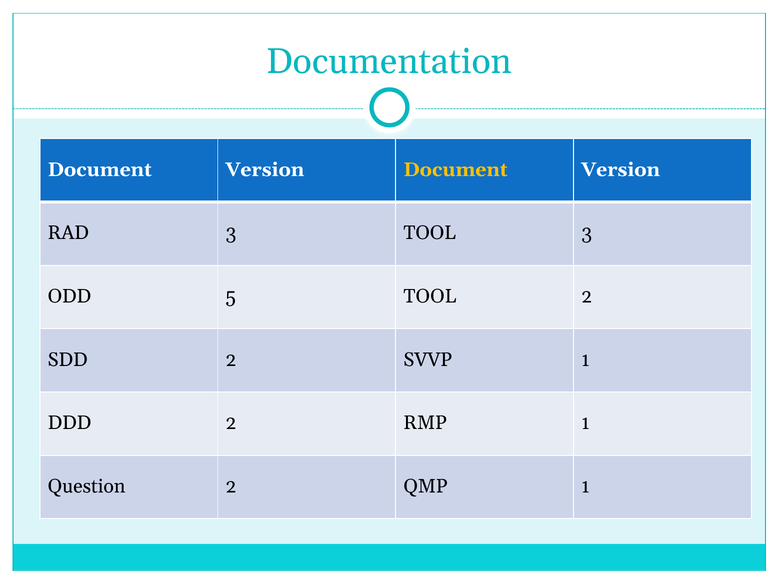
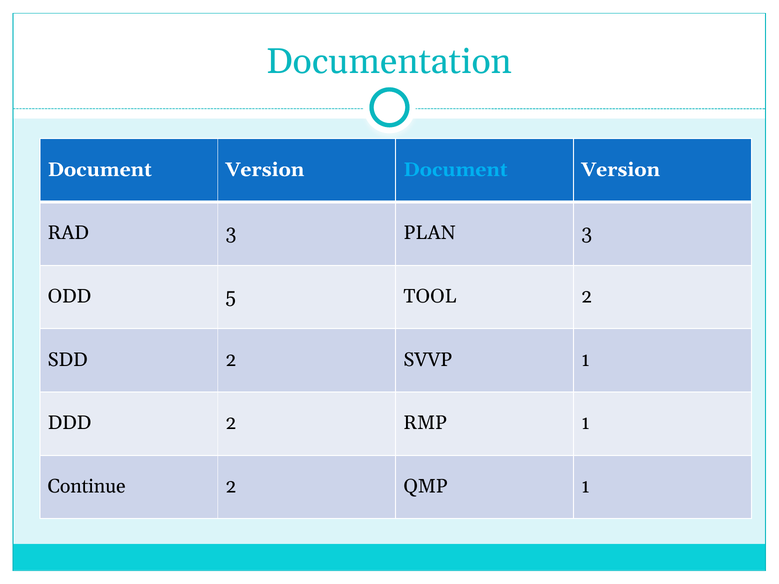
Document at (456, 170) colour: yellow -> light blue
3 TOOL: TOOL -> PLAN
Question: Question -> Continue
